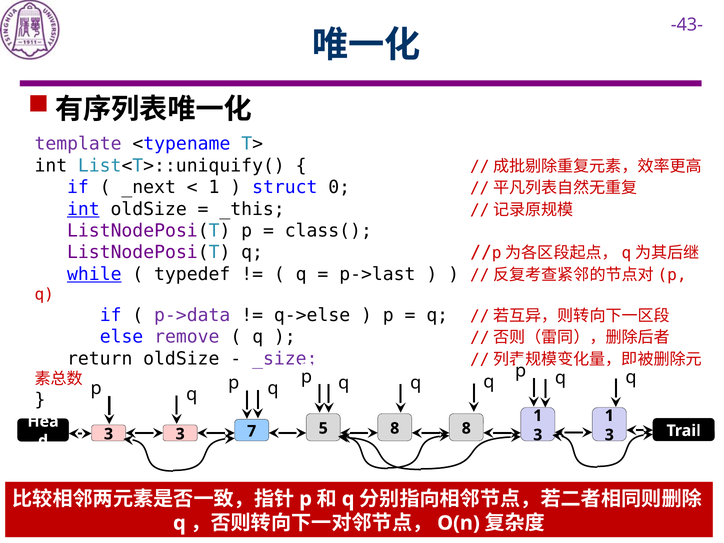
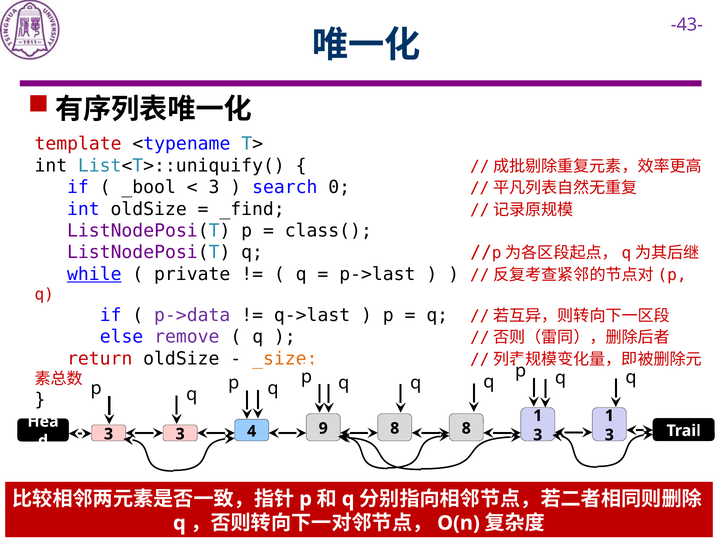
template colour: purple -> red
_next: _next -> _bool
1 at (214, 187): 1 -> 3
struct: struct -> search
int at (83, 209) underline: present -> none
_this: _this -> _find
typedef: typedef -> private
q->else: q->else -> q->last
return colour: black -> red
_size colour: purple -> orange
7: 7 -> 4
5: 5 -> 9
